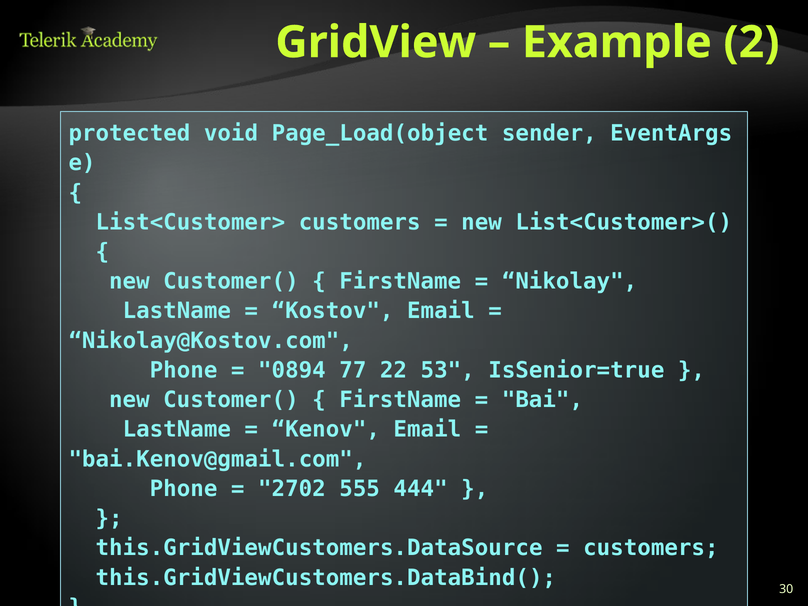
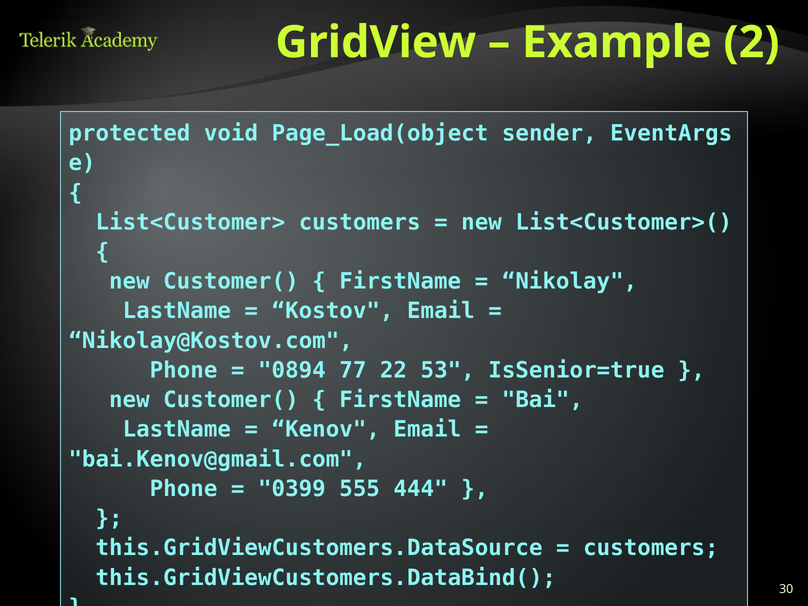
2702: 2702 -> 0399
